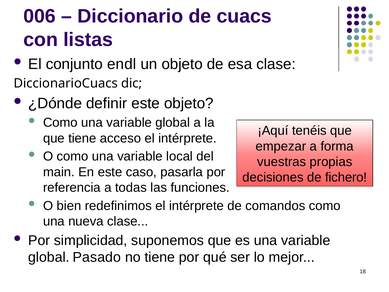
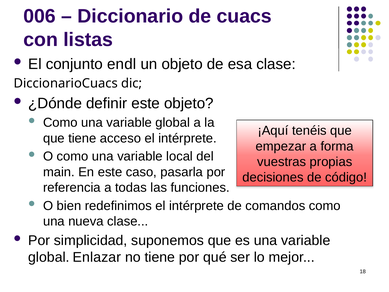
fichero: fichero -> código
Pasado: Pasado -> Enlazar
